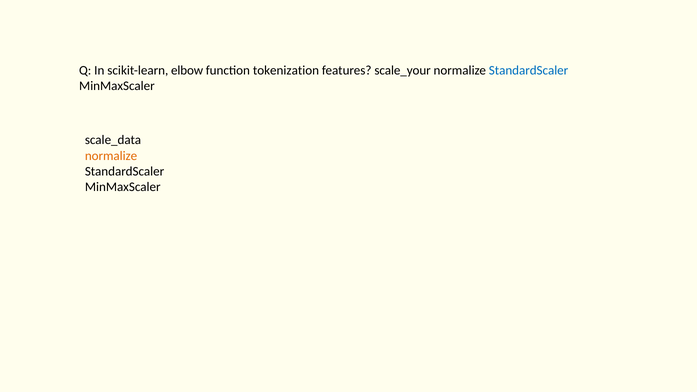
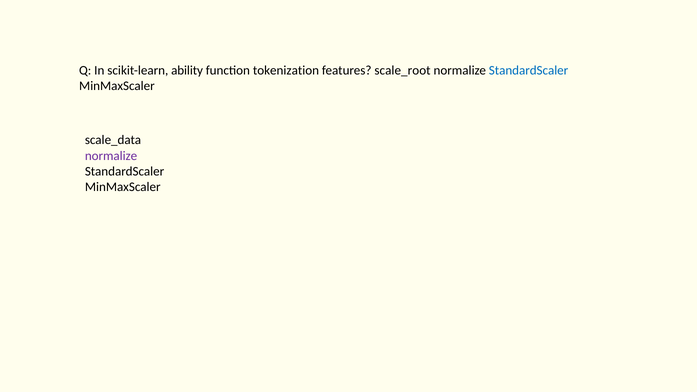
elbow: elbow -> ability
scale_your: scale_your -> scale_root
normalize at (111, 156) colour: orange -> purple
